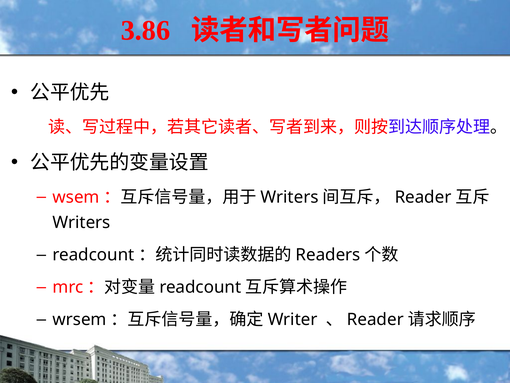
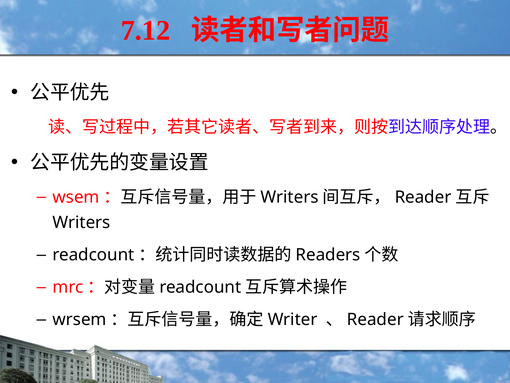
3.86: 3.86 -> 7.12
